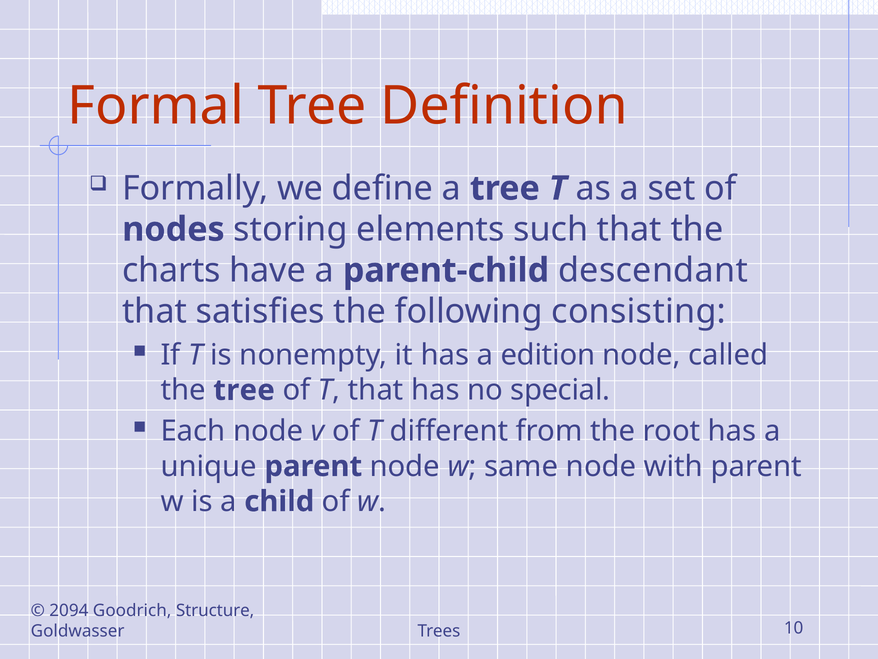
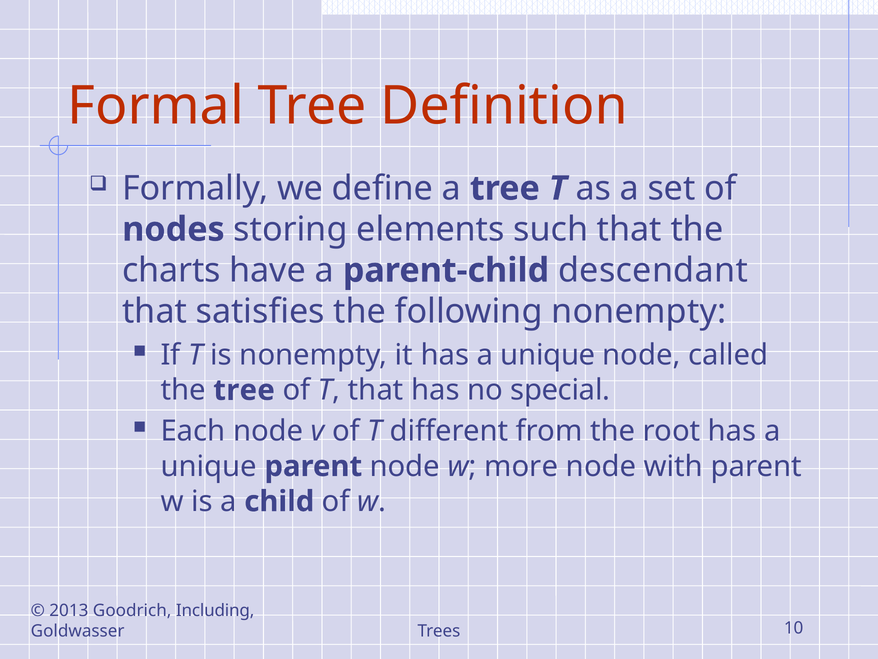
following consisting: consisting -> nonempty
it has a edition: edition -> unique
same: same -> more
2094: 2094 -> 2013
Structure: Structure -> Including
